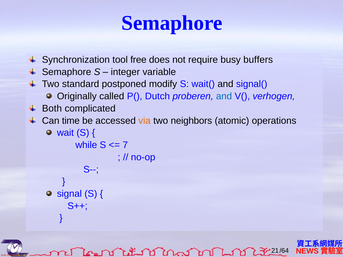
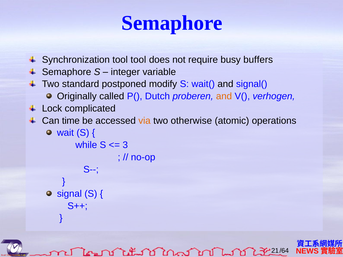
tool free: free -> tool
and at (224, 96) colour: blue -> orange
Both: Both -> Lock
neighbors: neighbors -> otherwise
7: 7 -> 3
